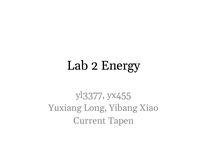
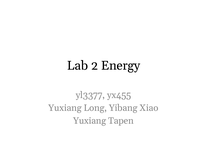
Current at (90, 121): Current -> Yuxiang
